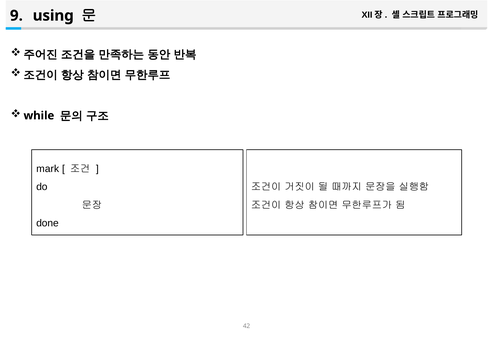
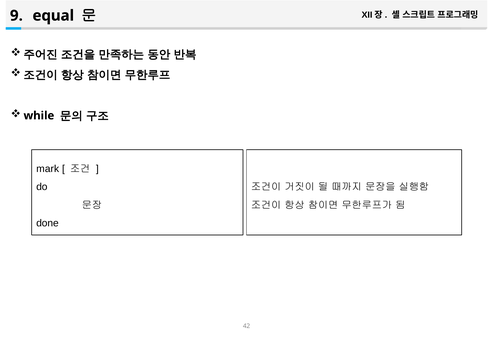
using: using -> equal
